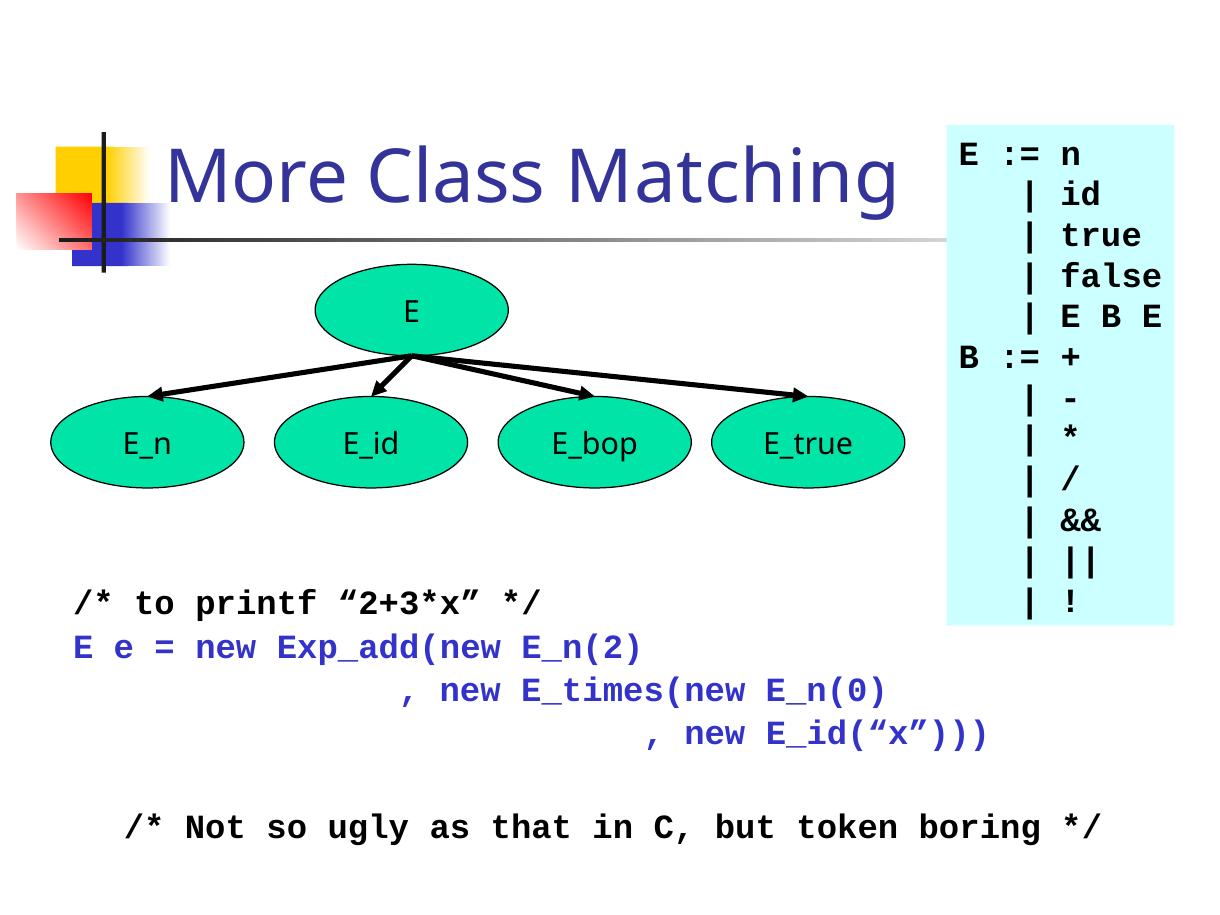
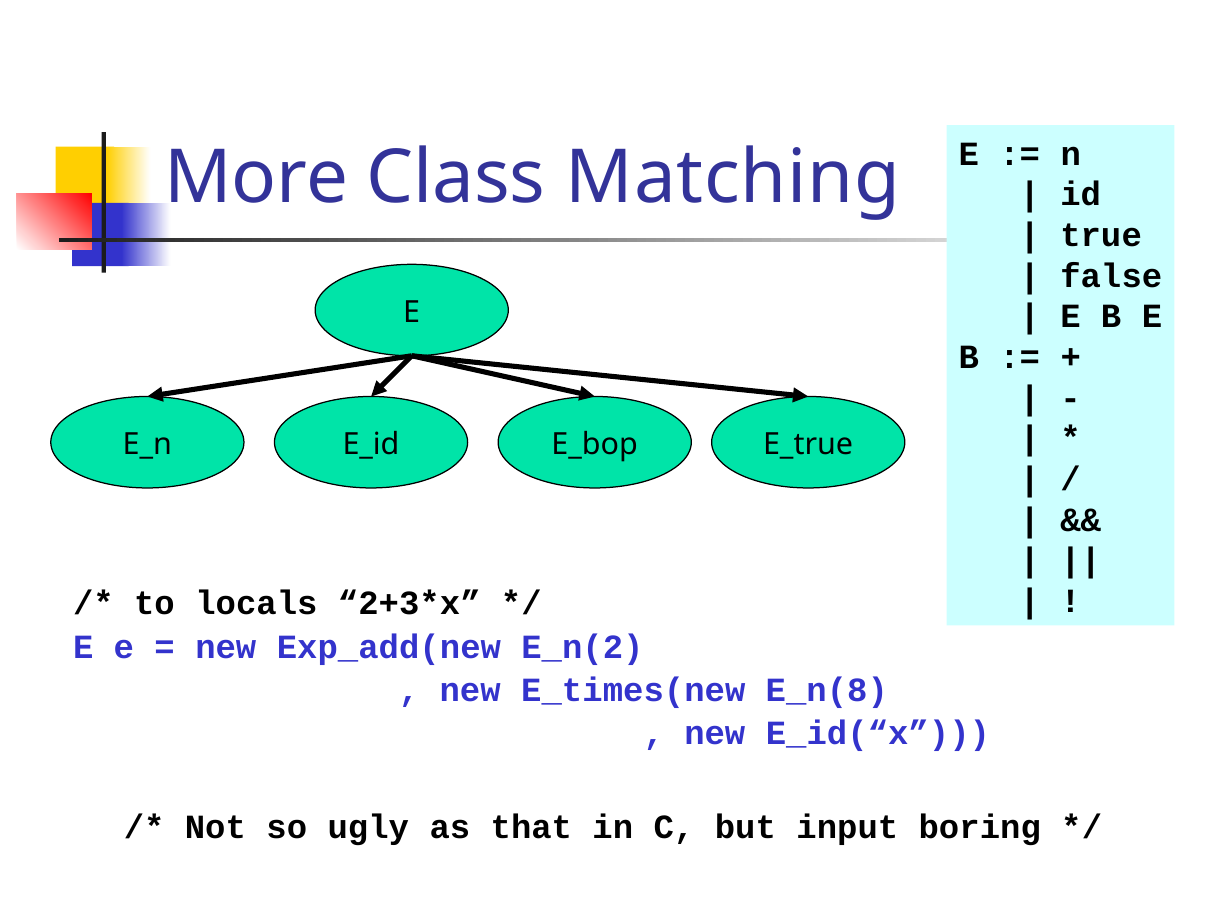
printf: printf -> locals
E_n(0: E_n(0 -> E_n(8
token: token -> input
